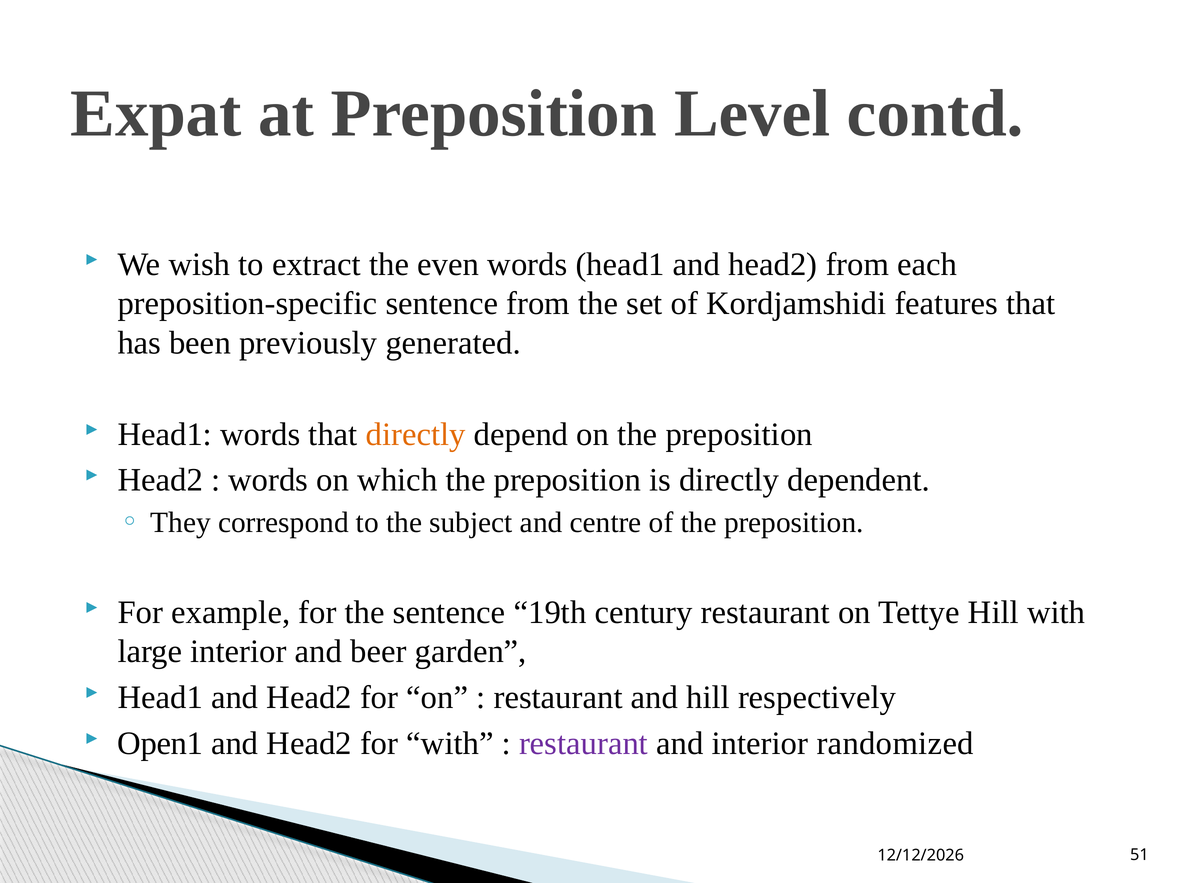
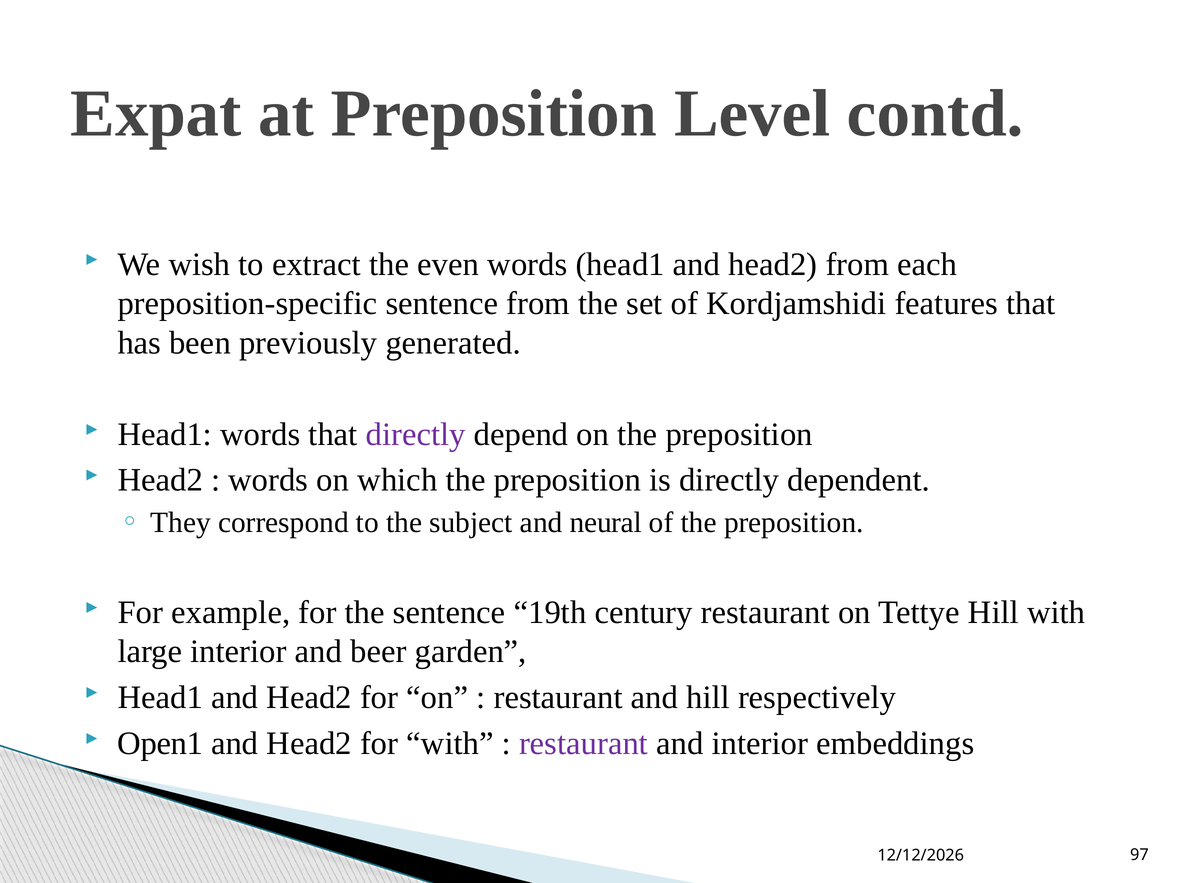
directly at (416, 434) colour: orange -> purple
centre: centre -> neural
randomized: randomized -> embeddings
51: 51 -> 97
